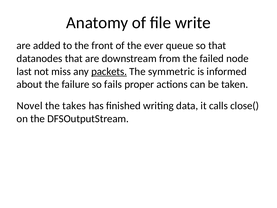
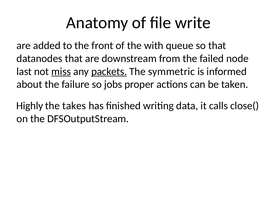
ever: ever -> with
miss underline: none -> present
fails: fails -> jobs
Novel: Novel -> Highly
